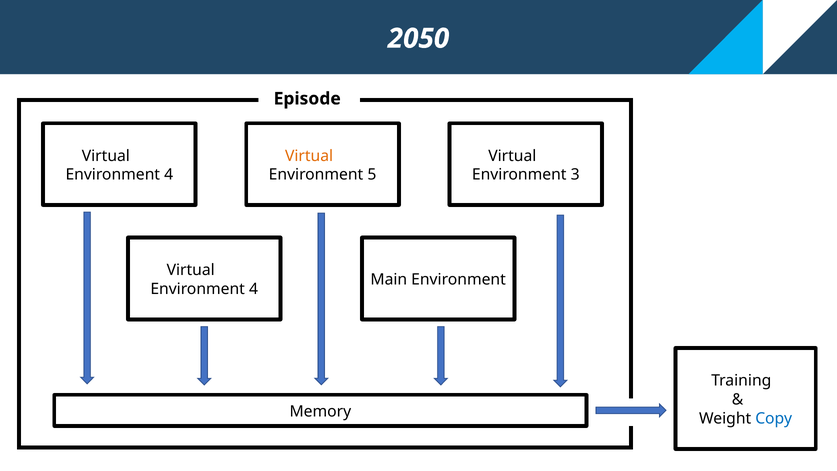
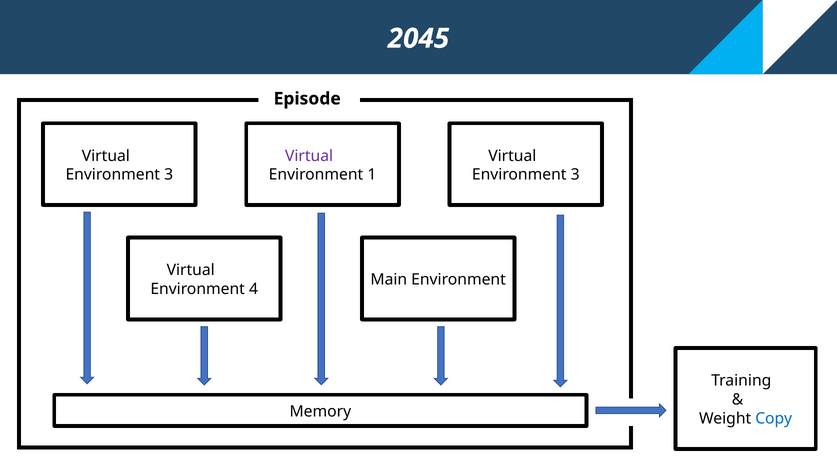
2050: 2050 -> 2045
Virtual at (309, 156) colour: orange -> purple
4 at (169, 175): 4 -> 3
5: 5 -> 1
